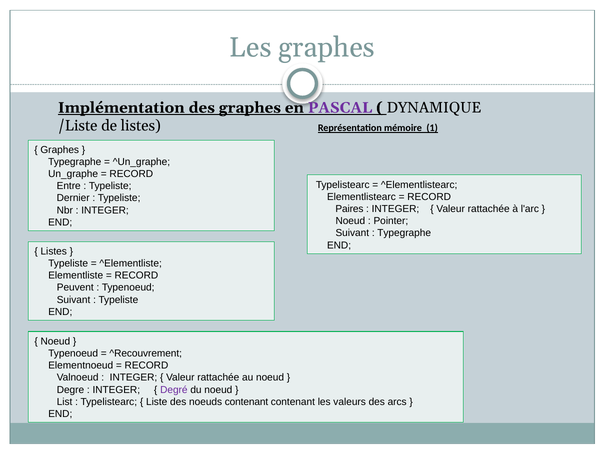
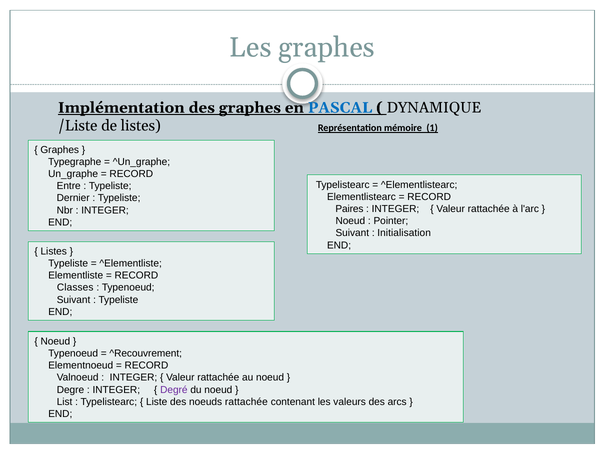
PASCAL colour: purple -> blue
Typegraphe at (404, 233): Typegraphe -> Initialisation
Peuvent: Peuvent -> Classes
noeuds contenant: contenant -> rattachée
